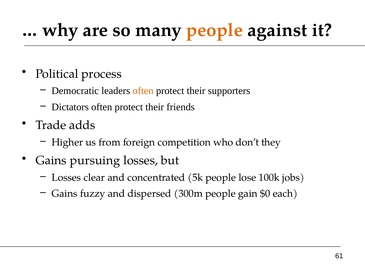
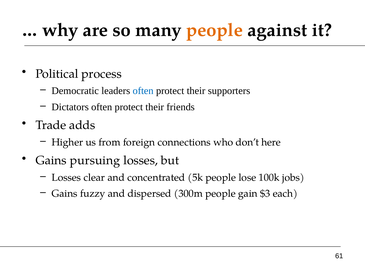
often at (143, 91) colour: orange -> blue
competition: competition -> connections
they: they -> here
$0: $0 -> $3
